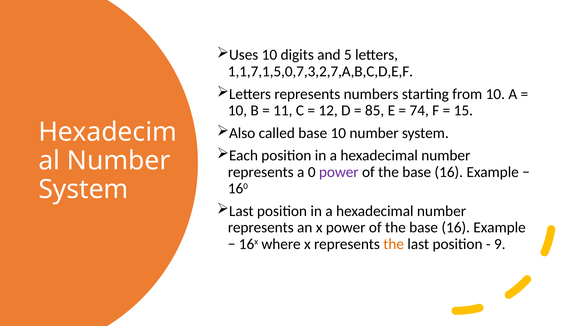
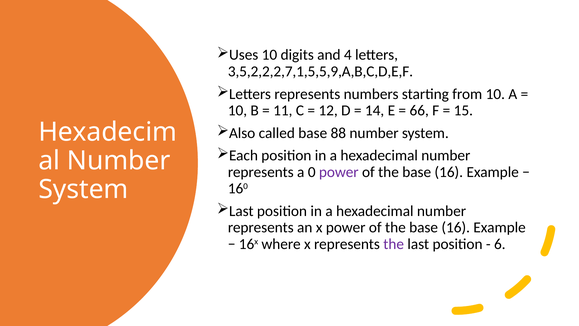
5: 5 -> 4
1,1,7,1,5,0,7,3,2,7,A,B,C,D,E,F: 1,1,7,1,5,0,7,3,2,7,A,B,C,D,E,F -> 3,5,2,2,2,7,1,5,5,9,A,B,C,D,E,F
85: 85 -> 14
74: 74 -> 66
base 10: 10 -> 88
the at (394, 244) colour: orange -> purple
9: 9 -> 6
